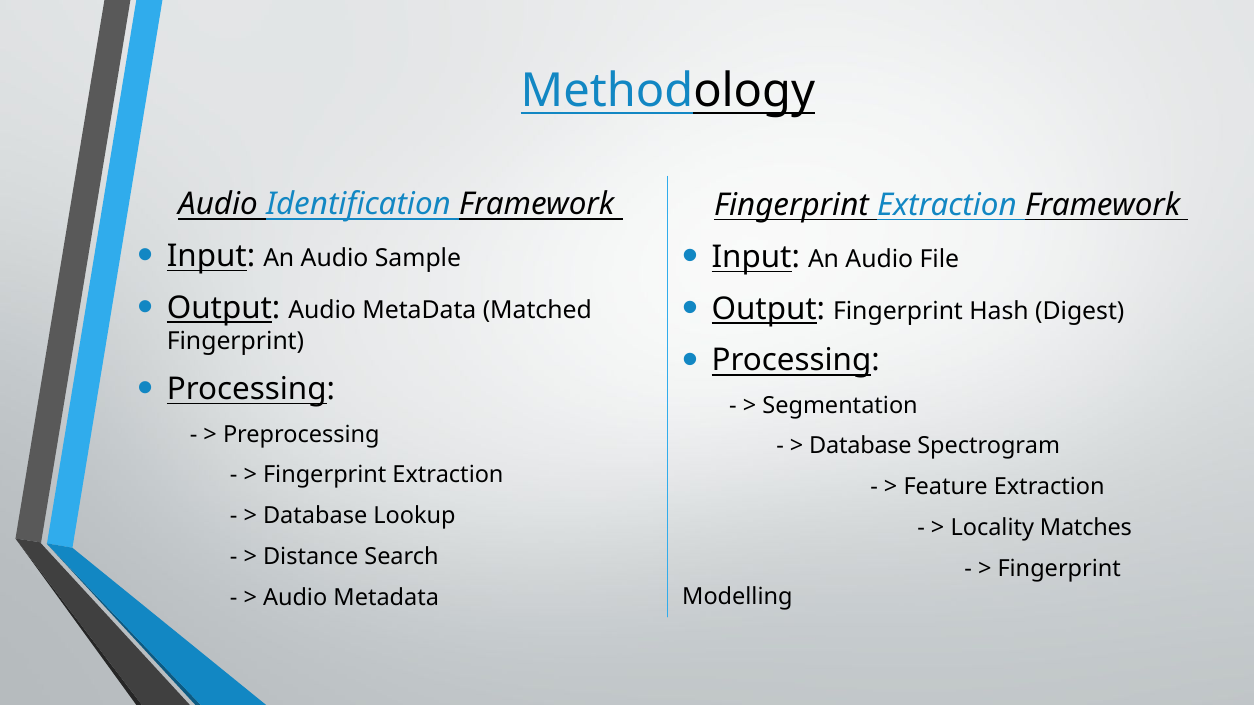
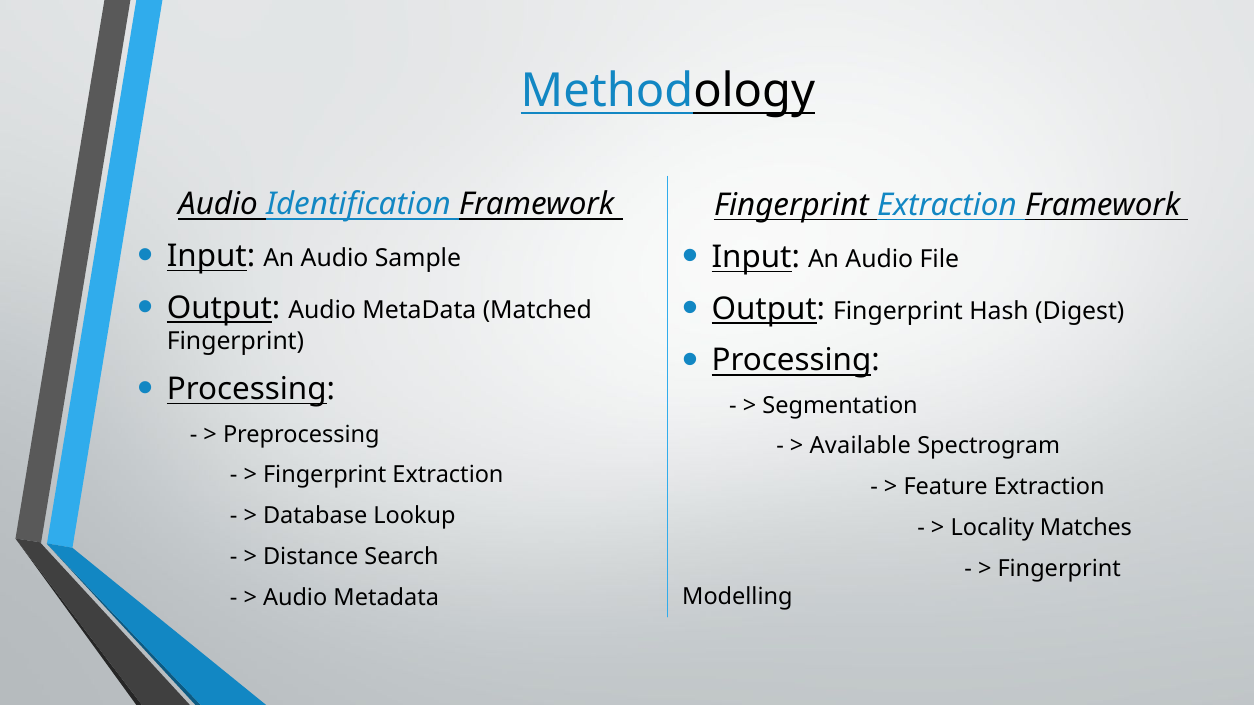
Database at (860, 446): Database -> Available
